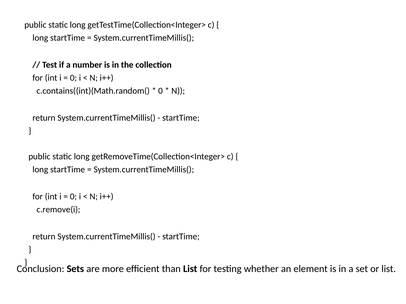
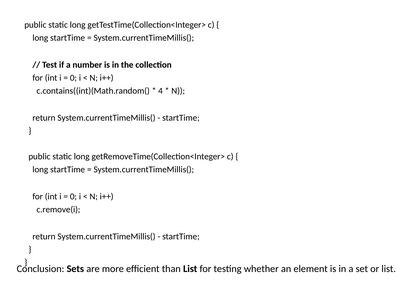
0 at (161, 91): 0 -> 4
